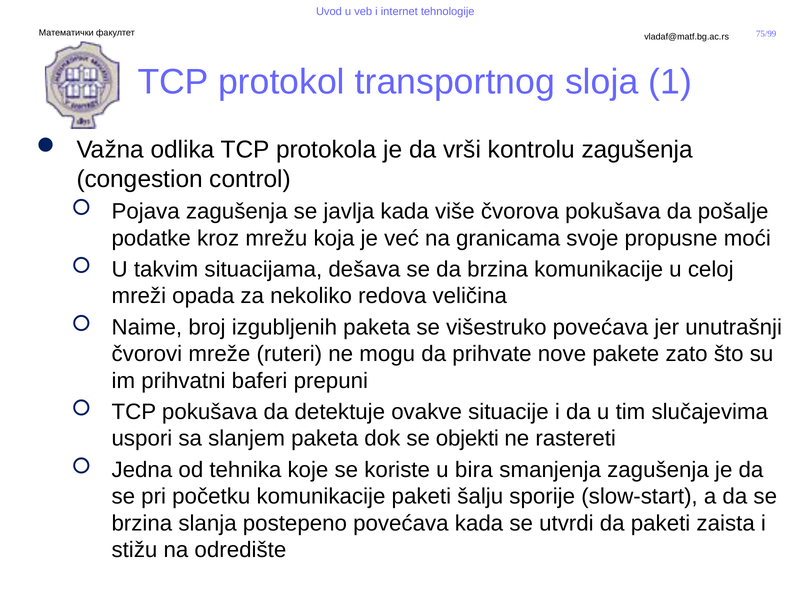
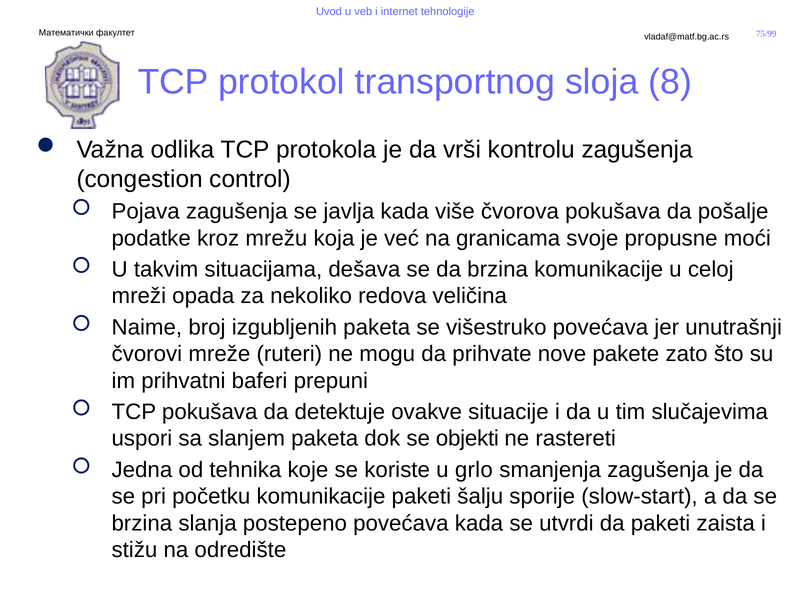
1: 1 -> 8
bira: bira -> grlo
